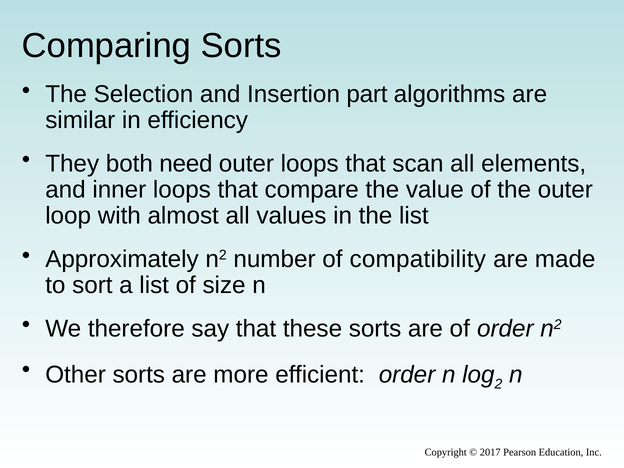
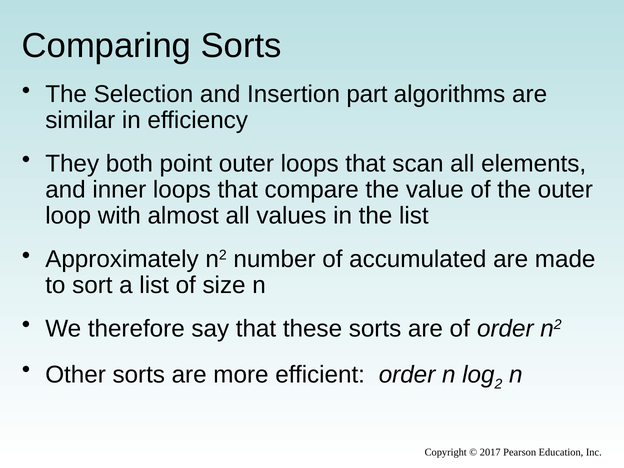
need: need -> point
compatibility: compatibility -> accumulated
